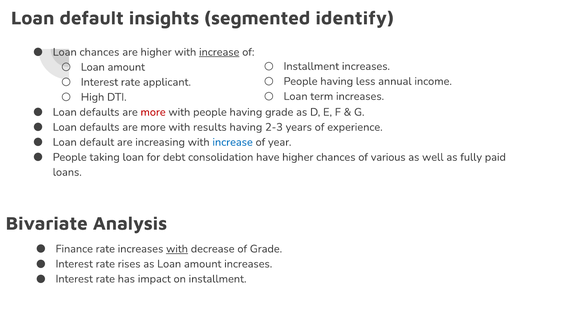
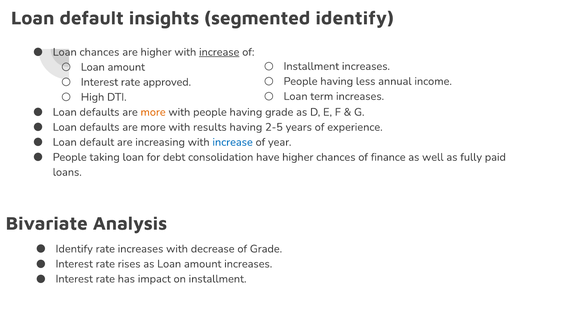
applicant: applicant -> approved
more at (153, 112) colour: red -> orange
2-3: 2-3 -> 2-5
various: various -> finance
Finance at (74, 249): Finance -> Identify
with at (177, 249) underline: present -> none
